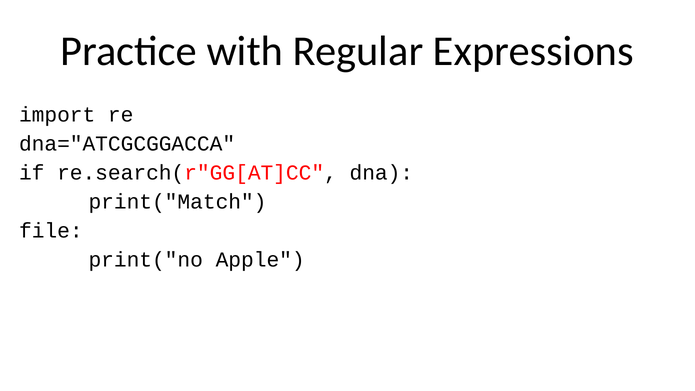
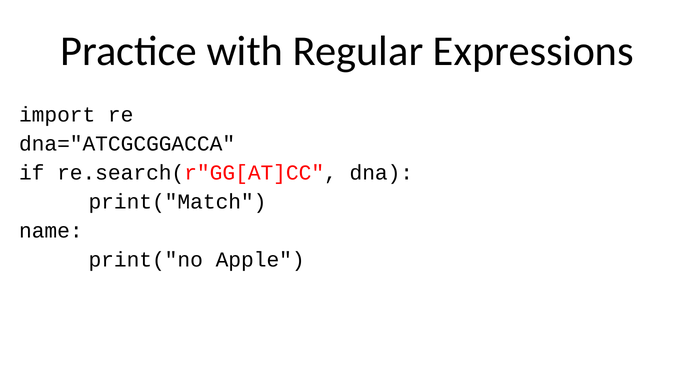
file: file -> name
